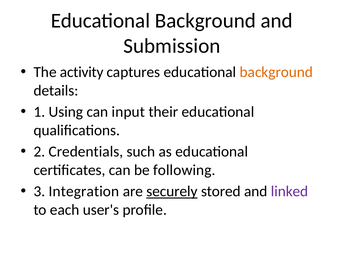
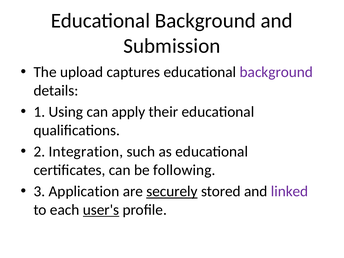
activity: activity -> upload
background at (276, 72) colour: orange -> purple
input: input -> apply
Credentials: Credentials -> Integration
Integration: Integration -> Application
user's underline: none -> present
